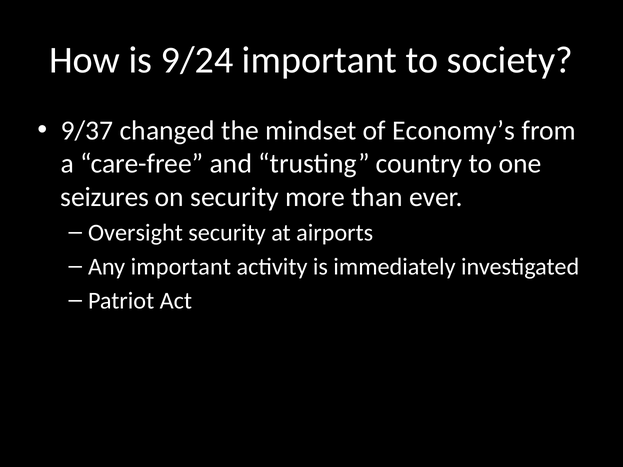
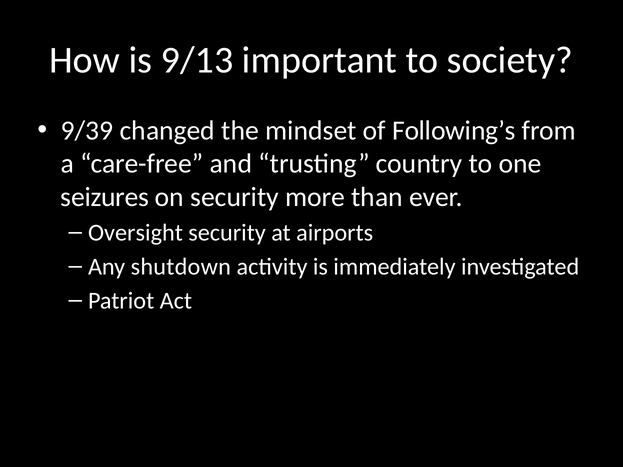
9/24: 9/24 -> 9/13
9/37: 9/37 -> 9/39
Economy’s: Economy’s -> Following’s
Any important: important -> shutdown
